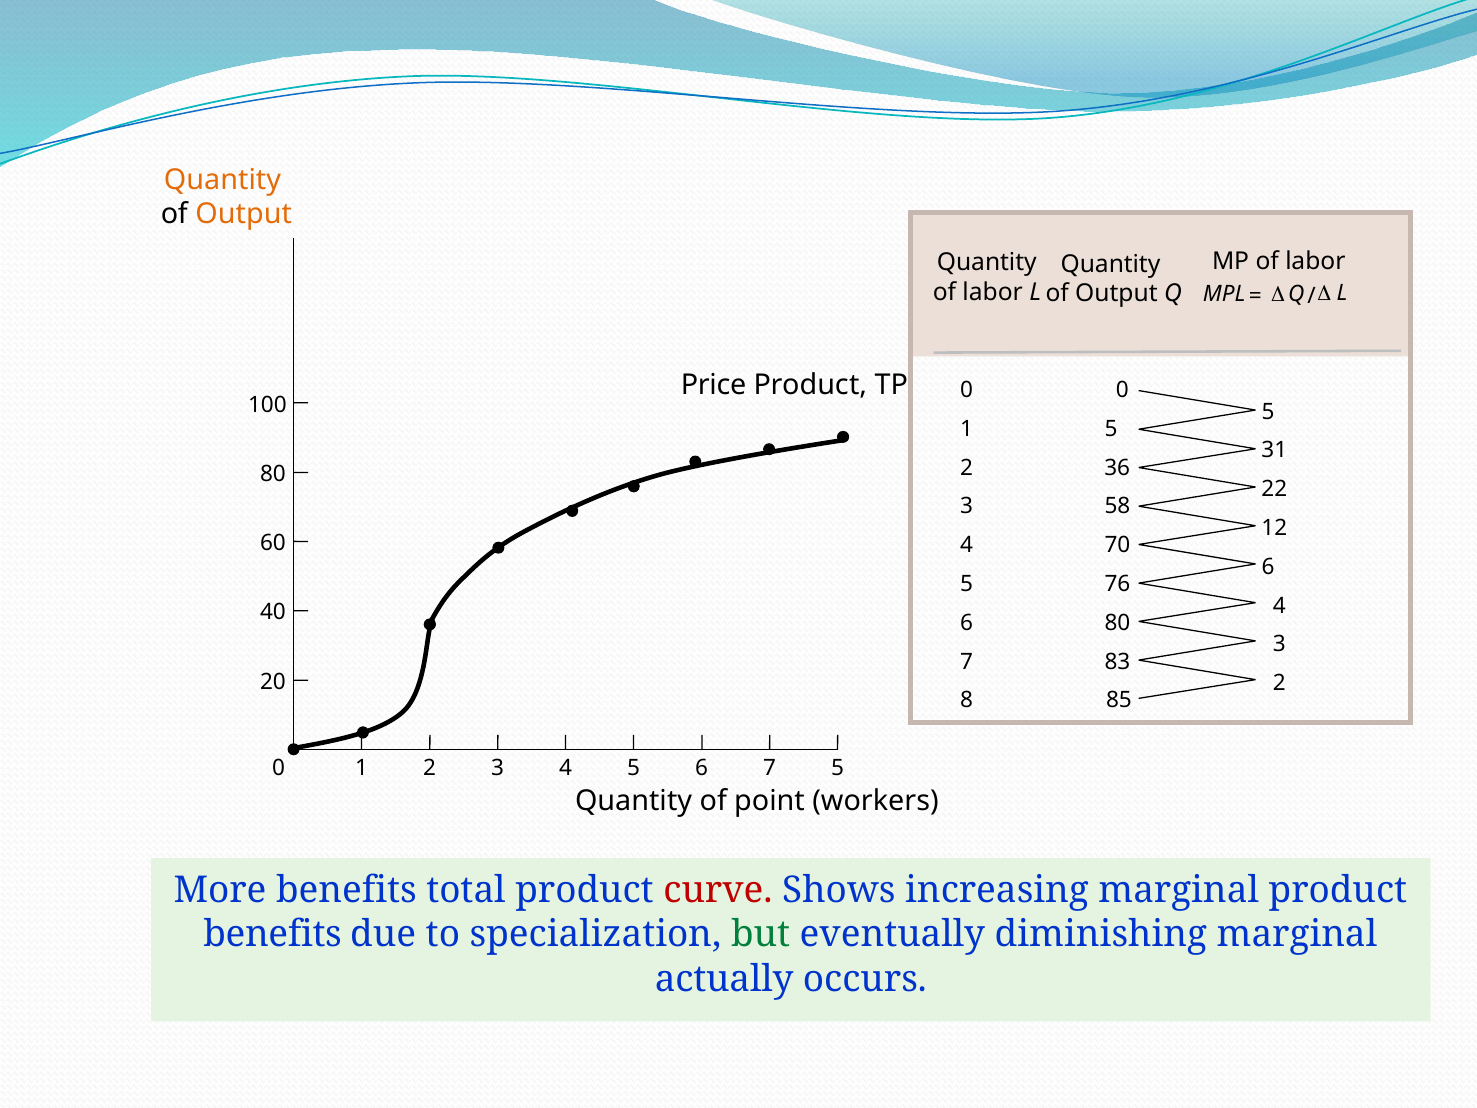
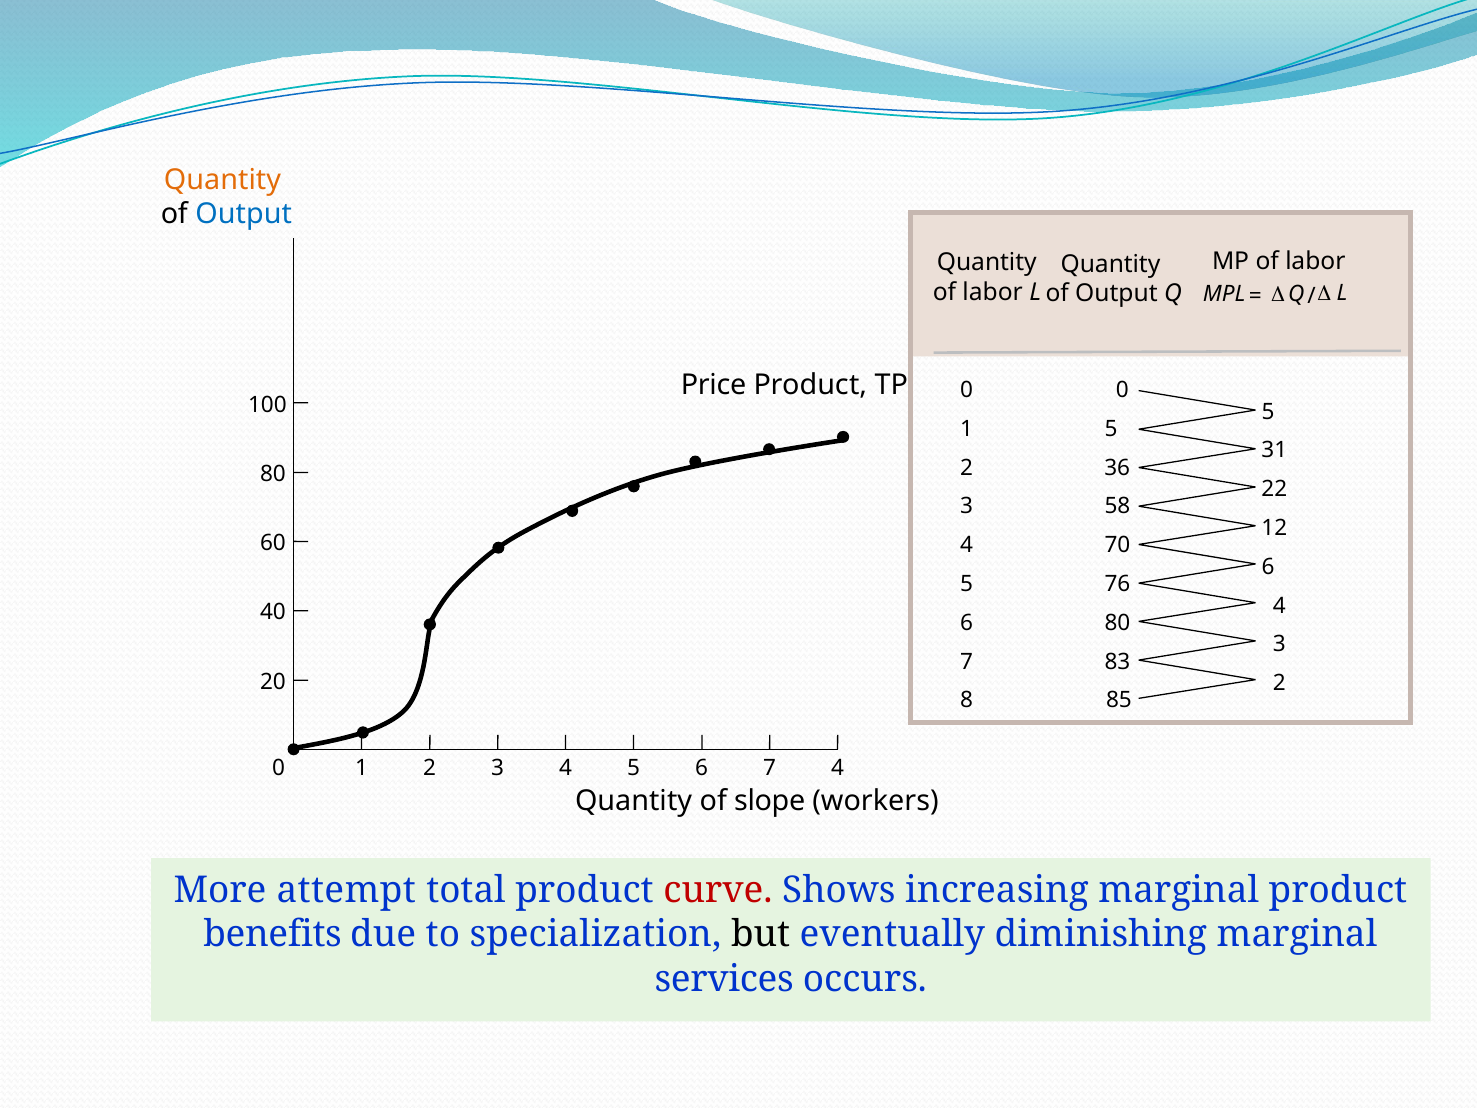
Output at (244, 214) colour: orange -> blue
7 5: 5 -> 4
point: point -> slope
More benefits: benefits -> attempt
but colour: green -> black
actually: actually -> services
